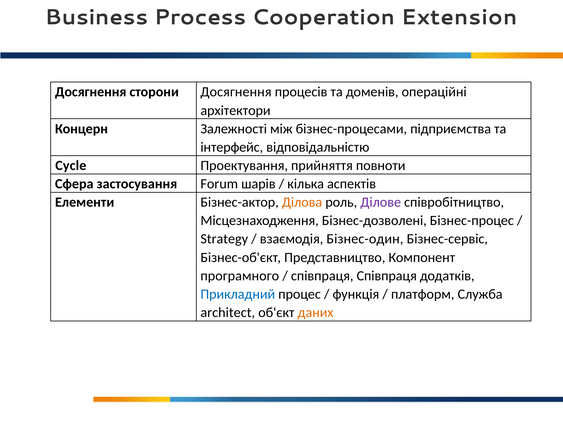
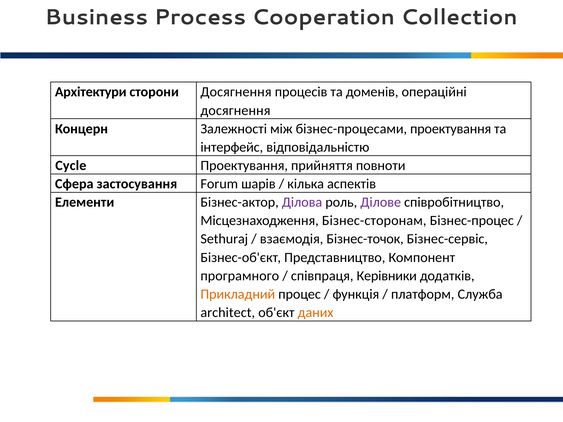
Extension: Extension -> Collection
Досягнення at (91, 92): Досягнення -> Архітектури
архітектори at (235, 110): архітектори -> досягнення
бізнес-процесами підприємства: підприємства -> проектування
Ділова colour: orange -> purple
Бізнес-дозволені: Бізнес-дозволені -> Бізнес-сторонам
Strategy: Strategy -> Sethuraj
Бізнес-один: Бізнес-один -> Бізнес-точок
співпраця Співпраця: Співпраця -> Керівники
Прикладний colour: blue -> orange
